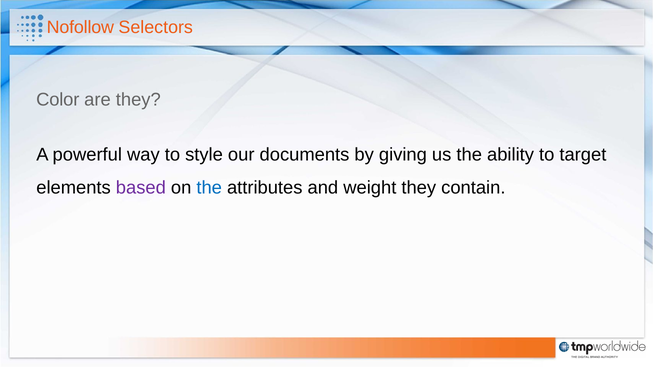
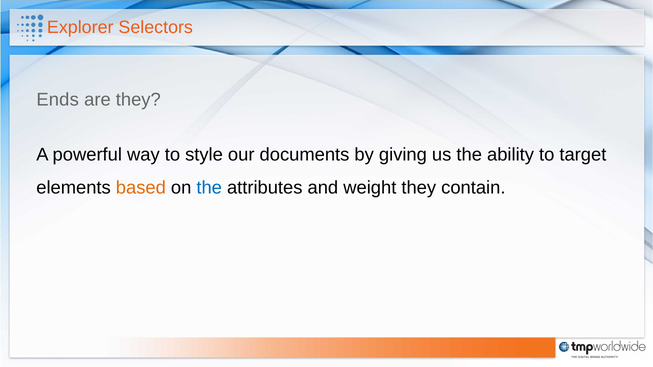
Nofollow: Nofollow -> Explorer
Color: Color -> Ends
based colour: purple -> orange
